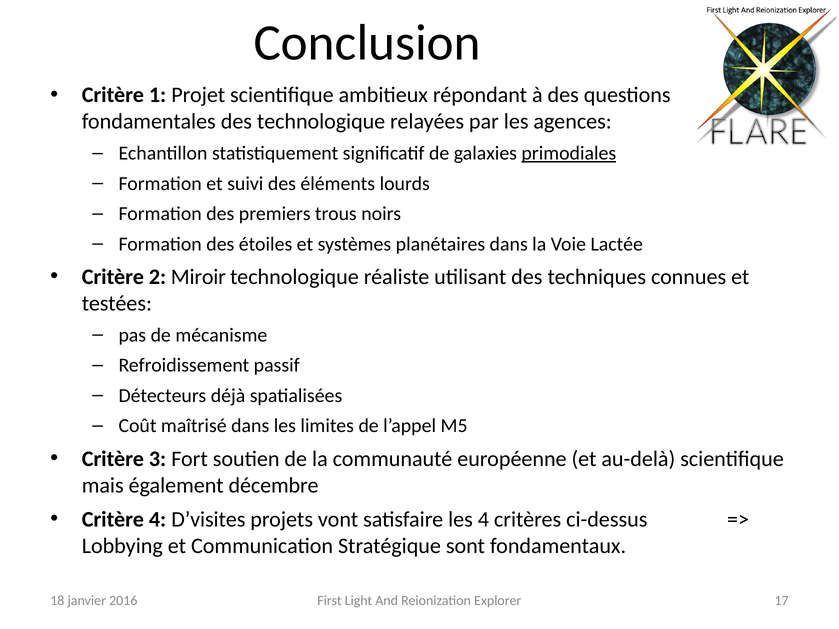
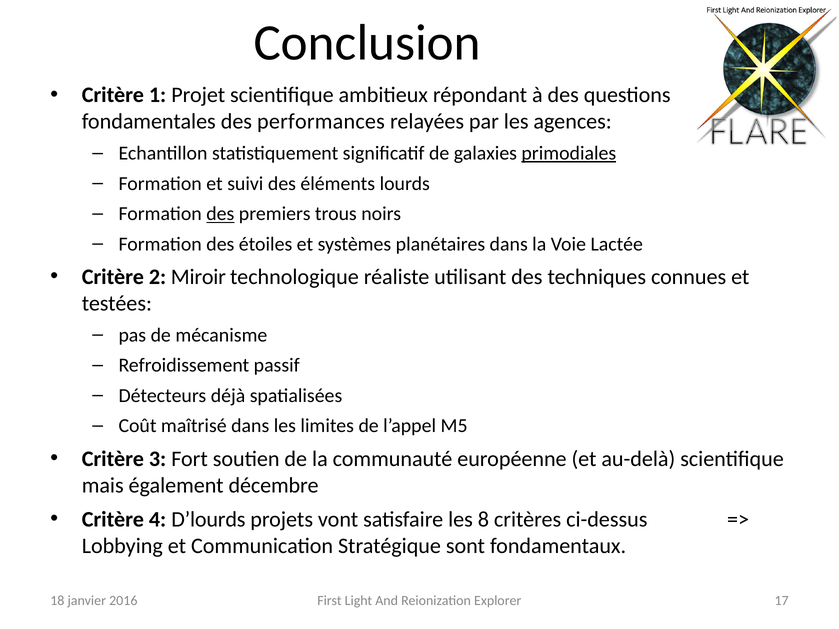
des technologique: technologique -> performances
des at (220, 214) underline: none -> present
D’visites: D’visites -> D’lourds
les 4: 4 -> 8
